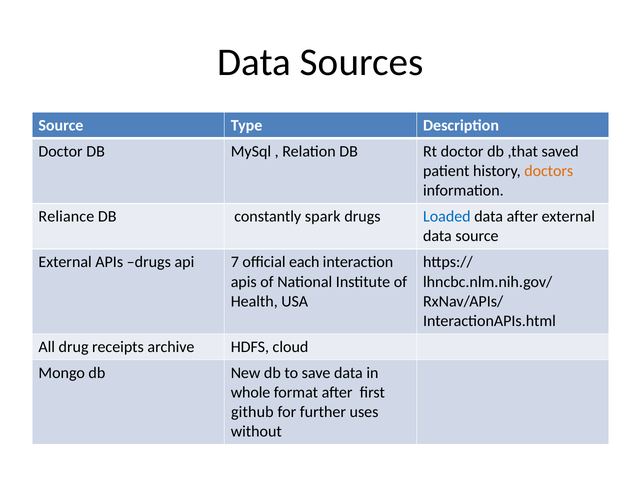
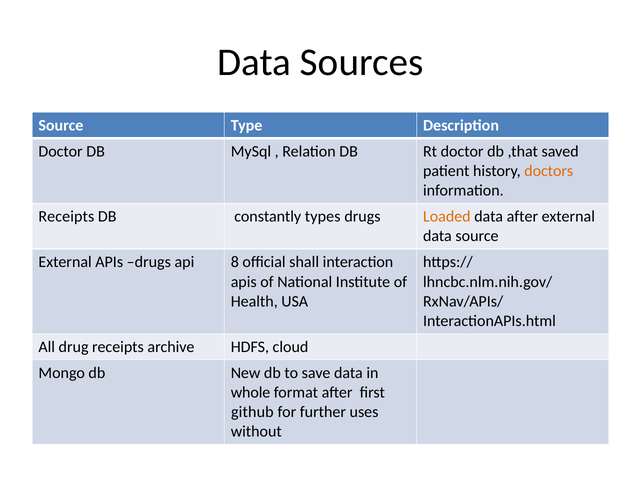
Reliance at (66, 216): Reliance -> Receipts
spark: spark -> types
Loaded colour: blue -> orange
7: 7 -> 8
each: each -> shall
